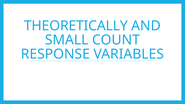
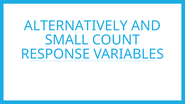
THEORETICALLY: THEORETICALLY -> ALTERNATIVELY
